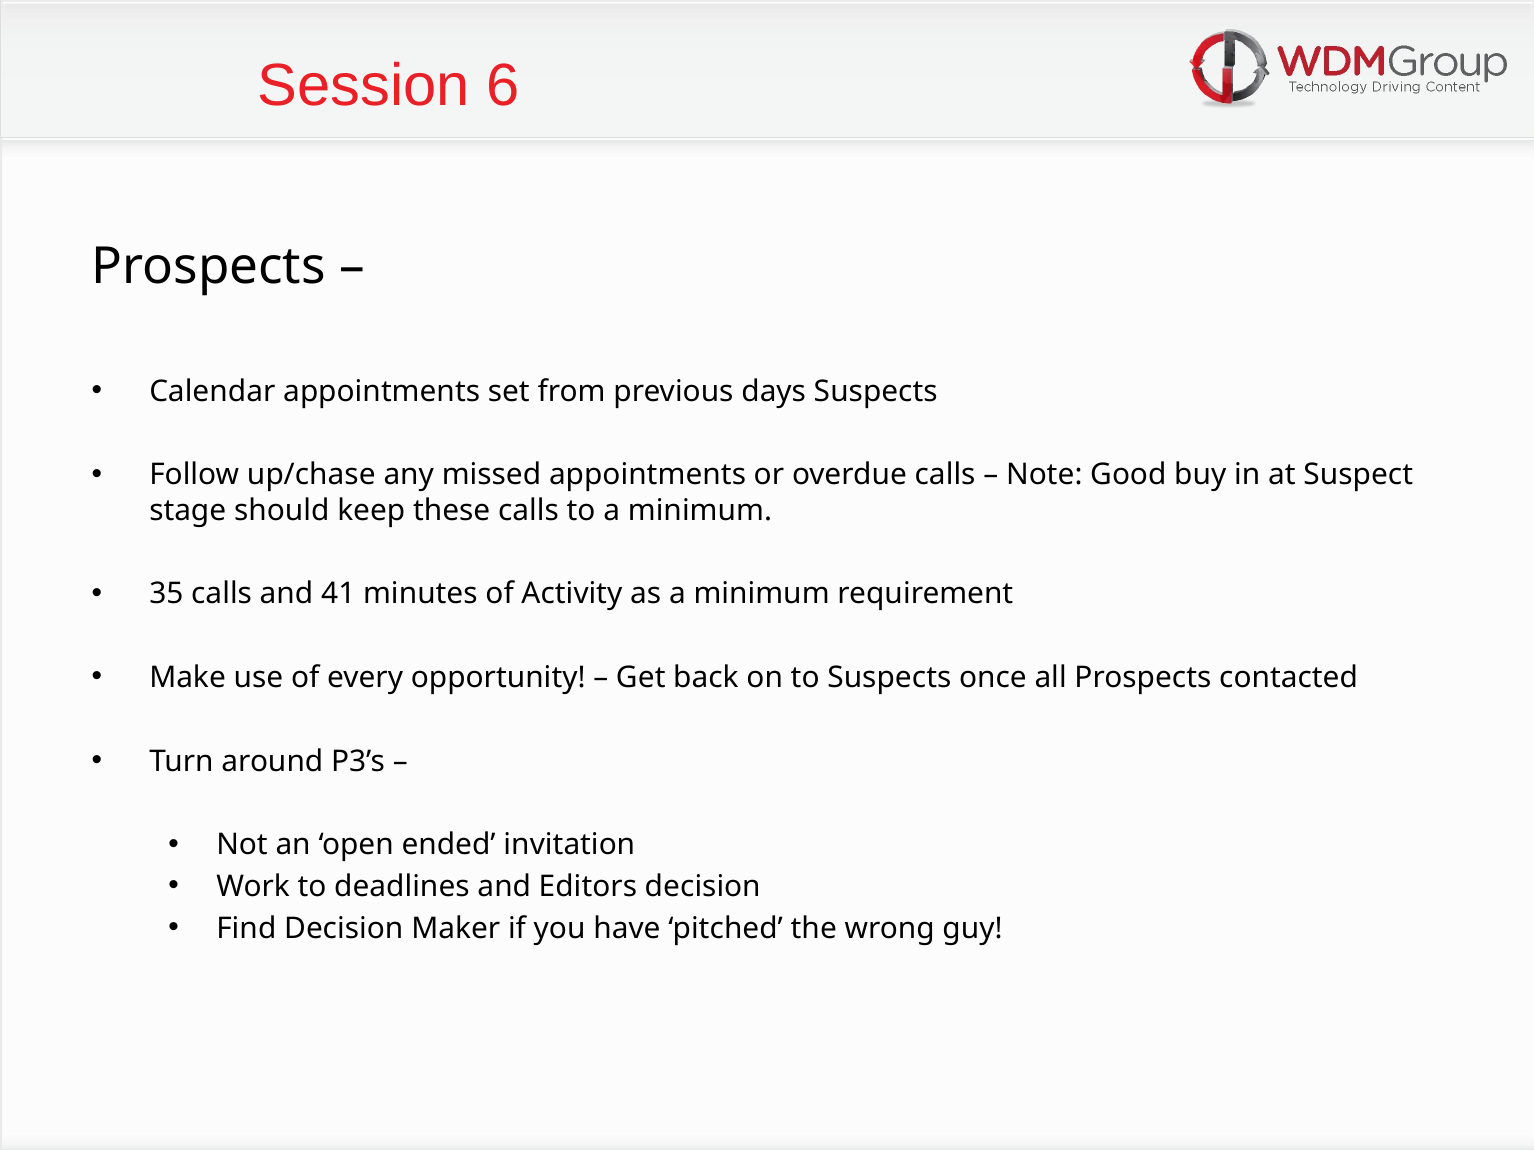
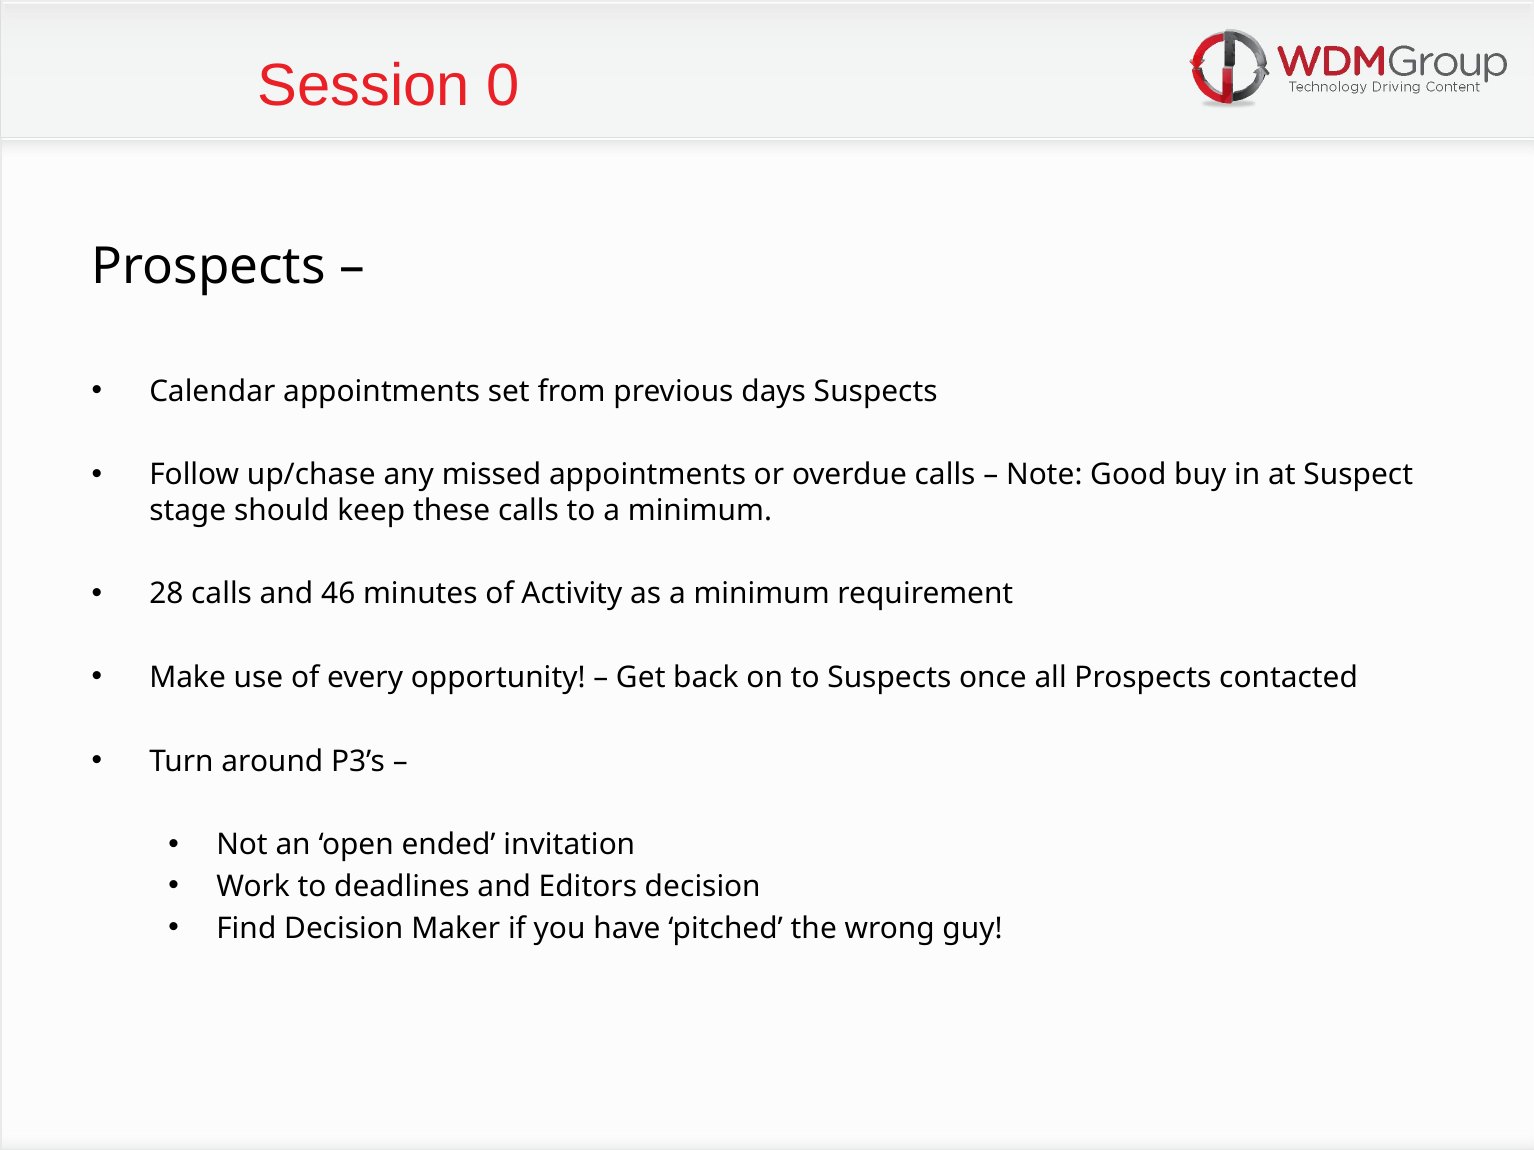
6: 6 -> 0
35: 35 -> 28
41: 41 -> 46
